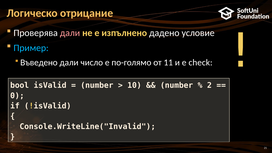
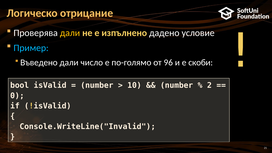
дали at (70, 33) colour: pink -> yellow
11: 11 -> 96
check: check -> скоби
